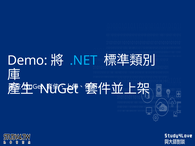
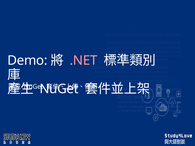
.NET colour: light blue -> pink
